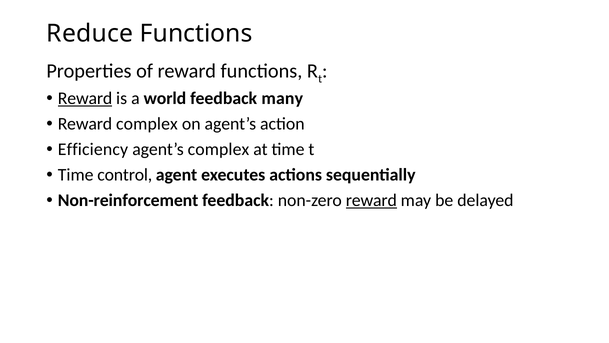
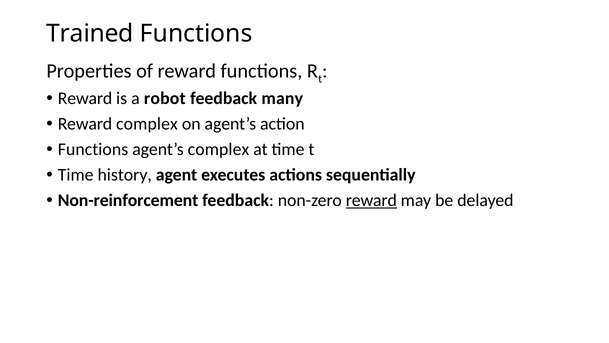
Reduce: Reduce -> Trained
Reward at (85, 98) underline: present -> none
world: world -> robot
Efficiency at (93, 149): Efficiency -> Functions
control: control -> history
